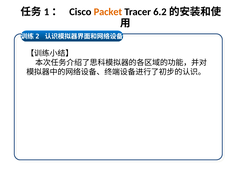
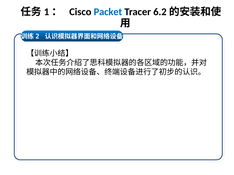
Packet colour: orange -> blue
